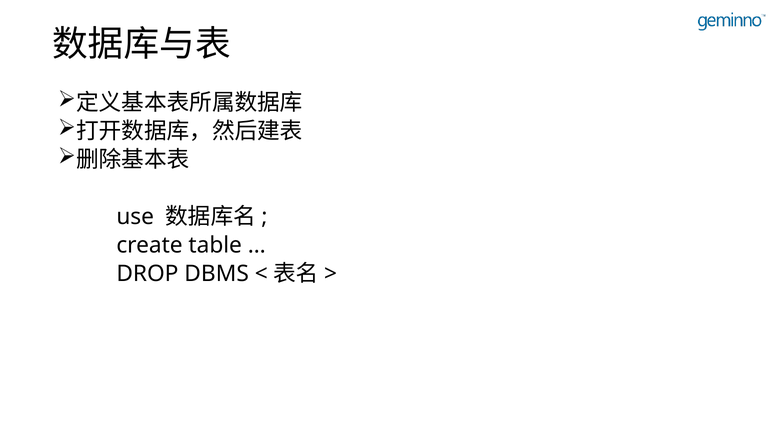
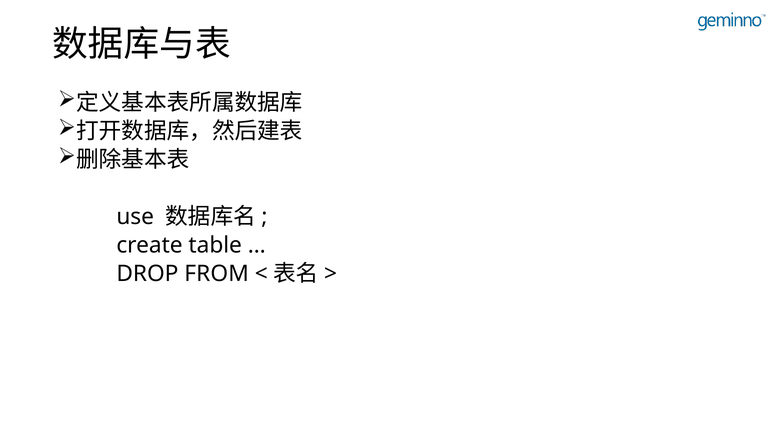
DBMS: DBMS -> FROM
